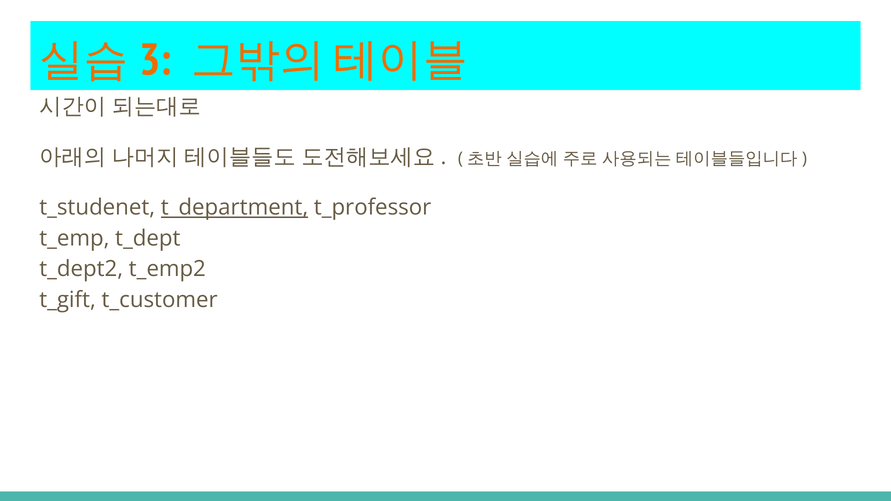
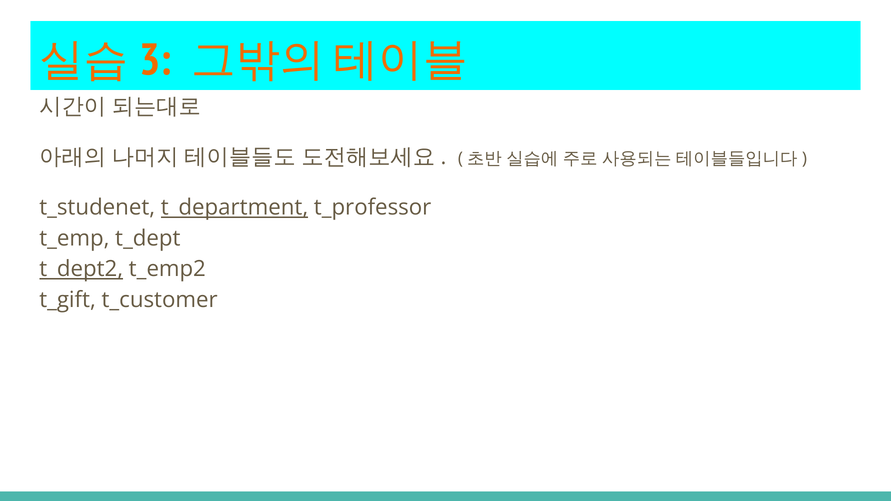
t_dept2 underline: none -> present
